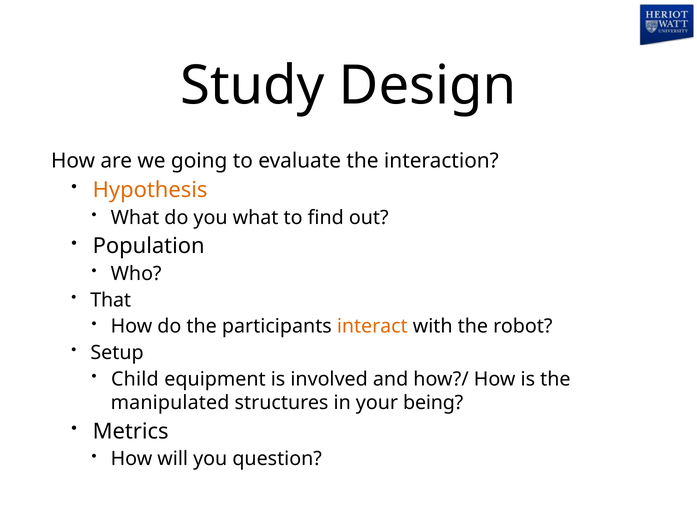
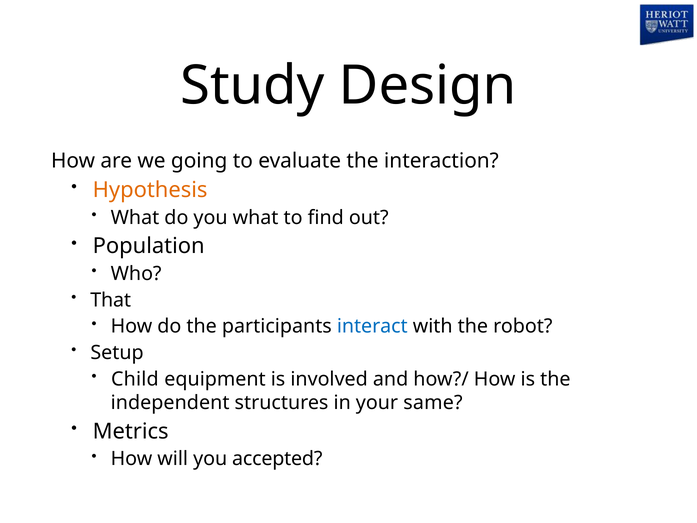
interact colour: orange -> blue
manipulated: manipulated -> independent
being: being -> same
question: question -> accepted
